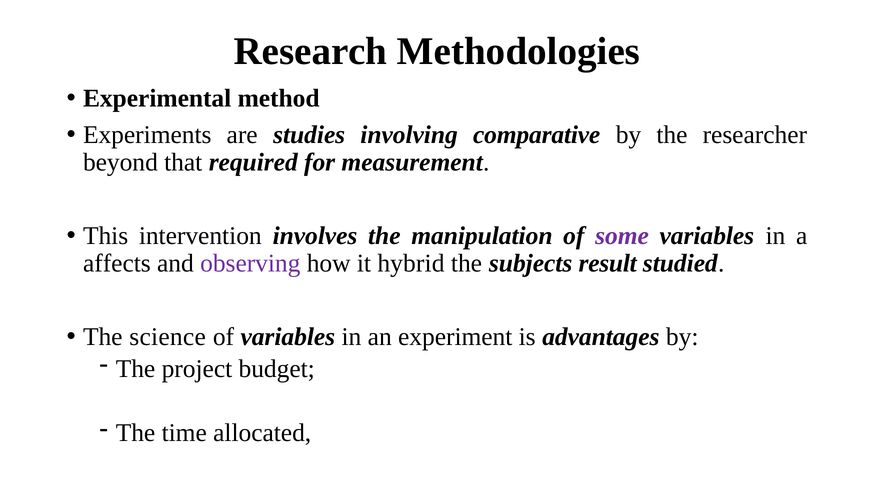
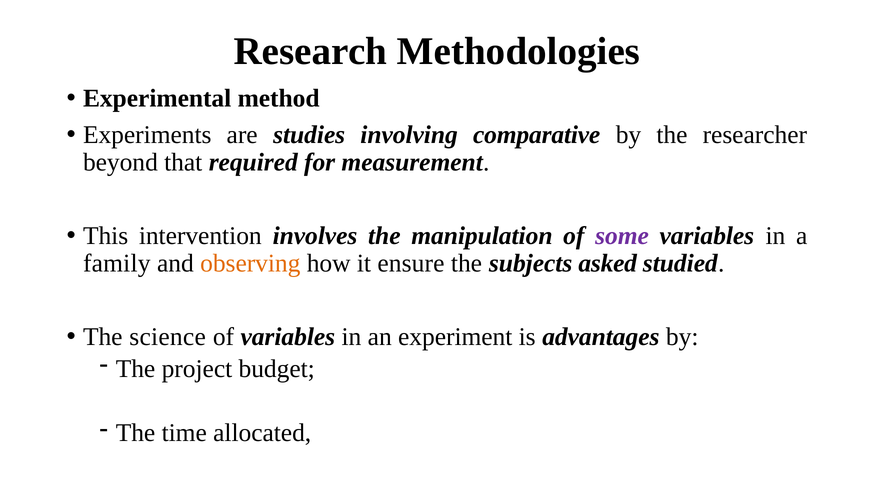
affects: affects -> family
observing colour: purple -> orange
hybrid: hybrid -> ensure
result: result -> asked
